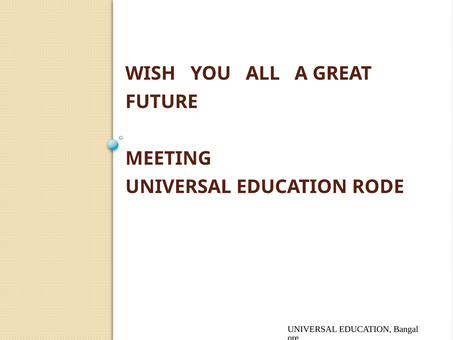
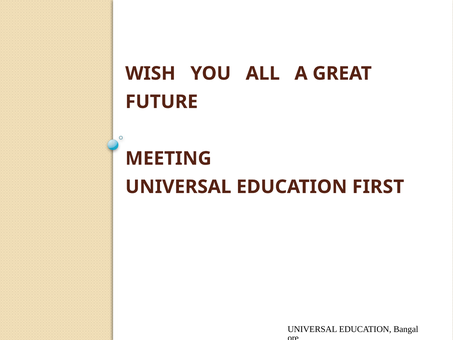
RODE: RODE -> FIRST
